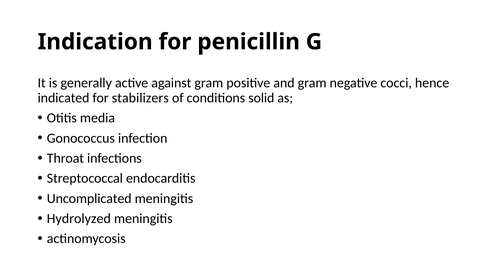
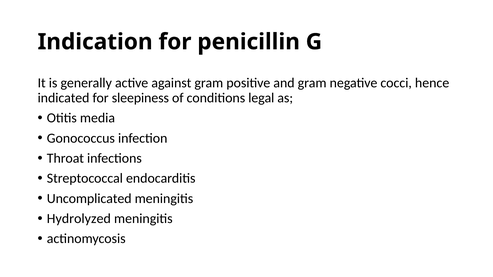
stabilizers: stabilizers -> sleepiness
solid: solid -> legal
